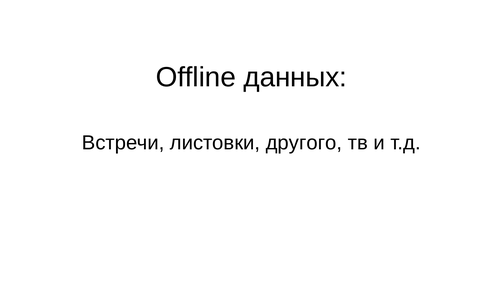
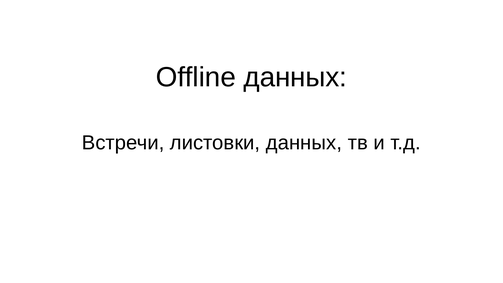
листовки другого: другого -> данных
